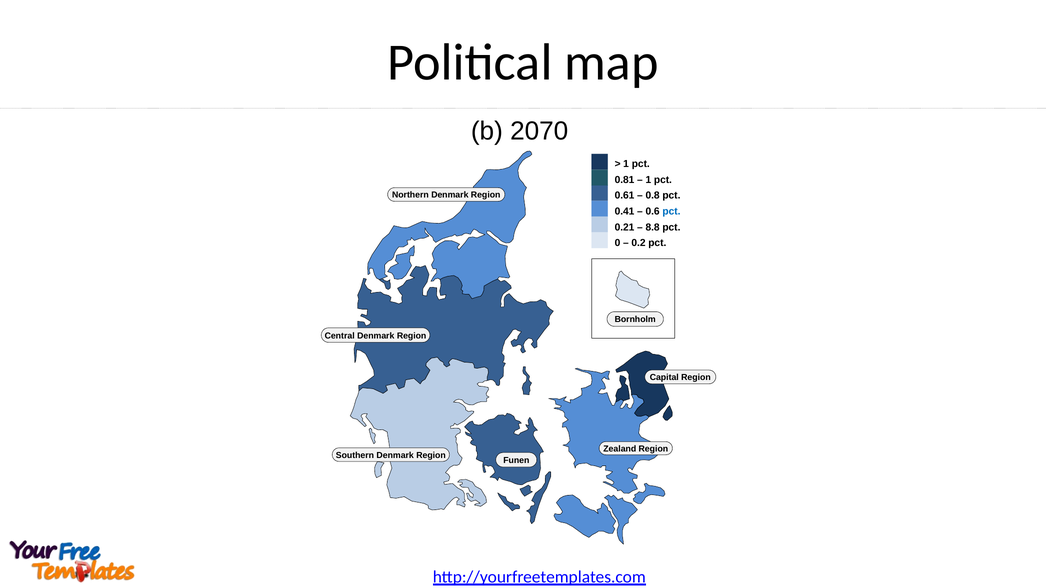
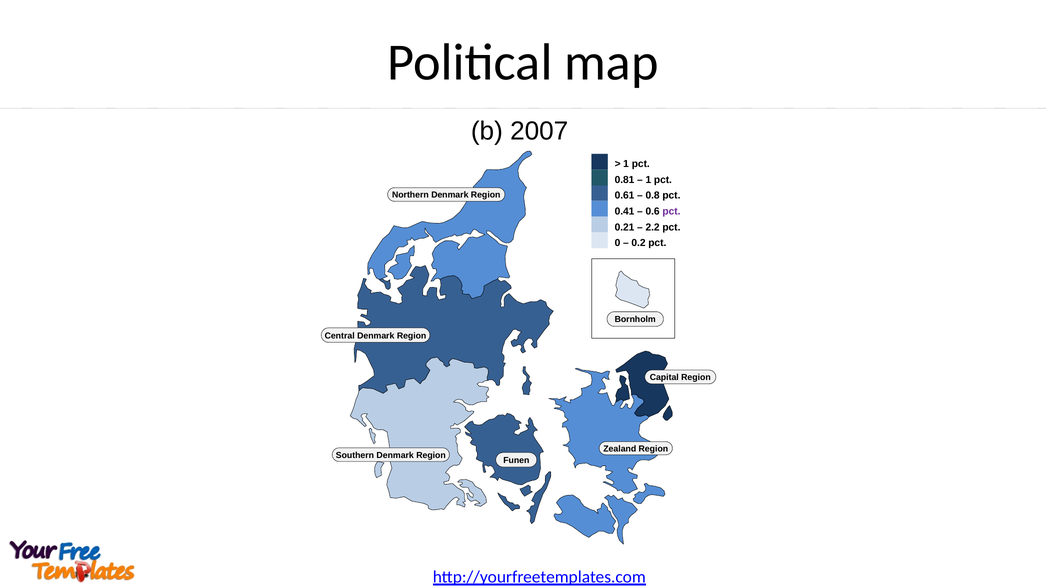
2070: 2070 -> 2007
pct at (671, 211) colour: blue -> purple
8.8: 8.8 -> 2.2
